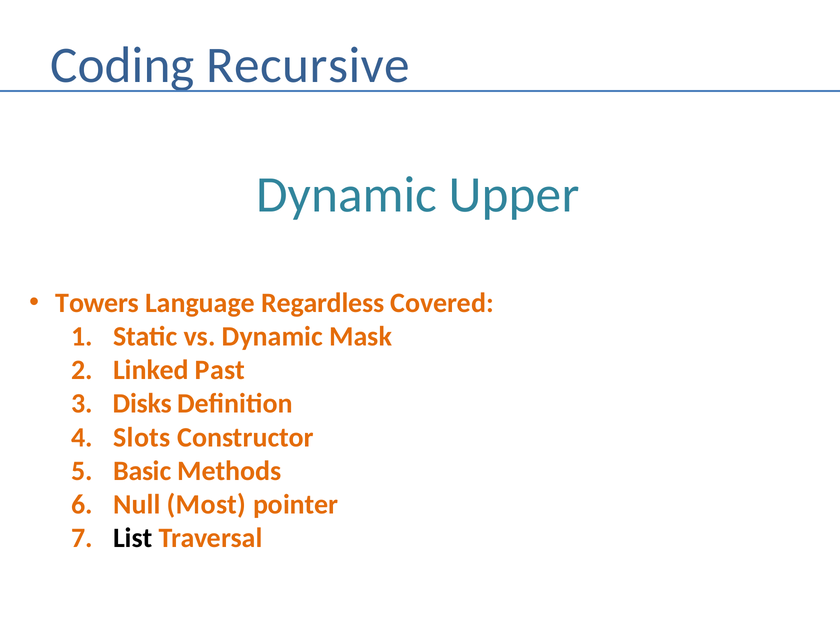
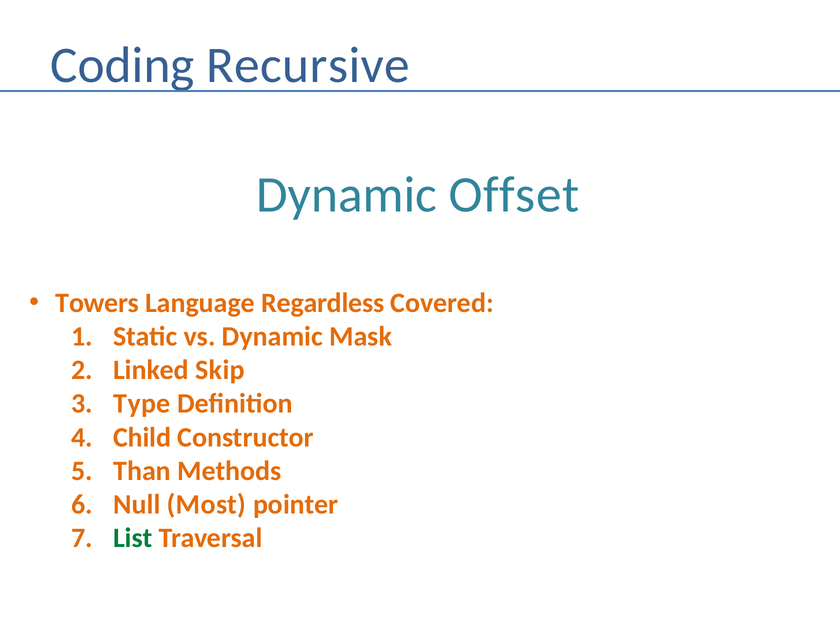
Upper: Upper -> Offset
Past: Past -> Skip
Disks: Disks -> Type
Slots: Slots -> Child
Basic: Basic -> Than
List colour: black -> green
